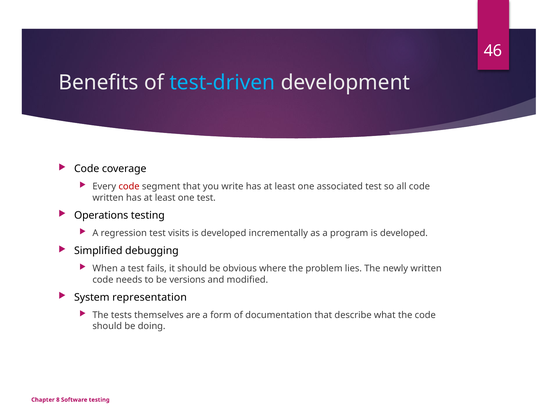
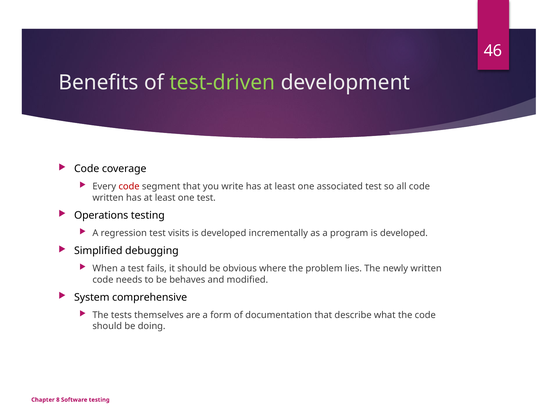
test-driven colour: light blue -> light green
versions: versions -> behaves
representation: representation -> comprehensive
